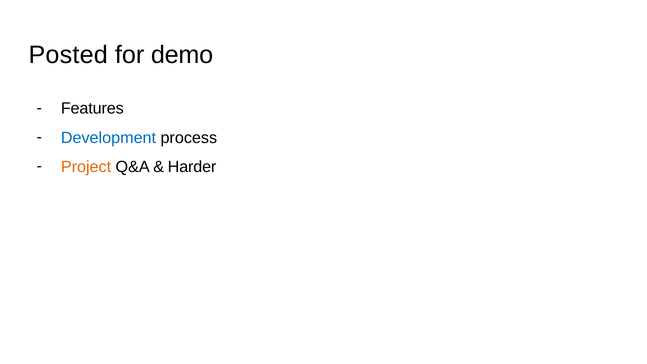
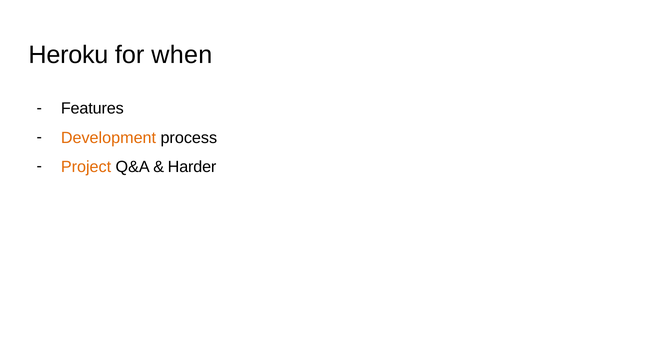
Posted: Posted -> Heroku
demo: demo -> when
Development colour: blue -> orange
